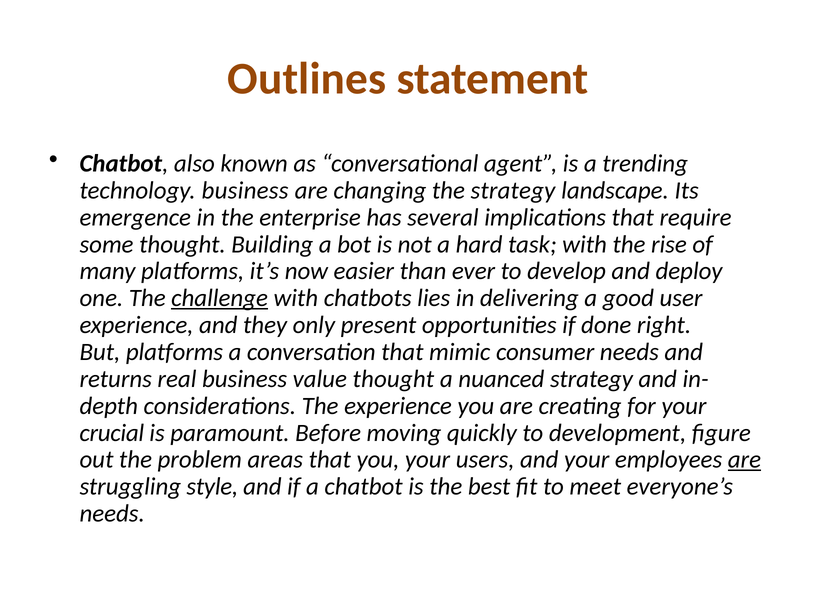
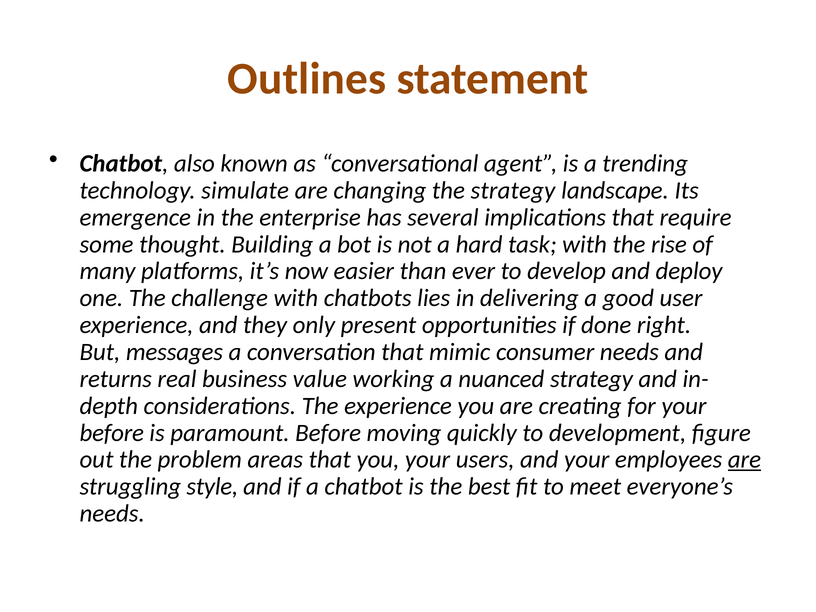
technology business: business -> simulate
challenge underline: present -> none
But platforms: platforms -> messages
value thought: thought -> working
crucial at (112, 433): crucial -> before
